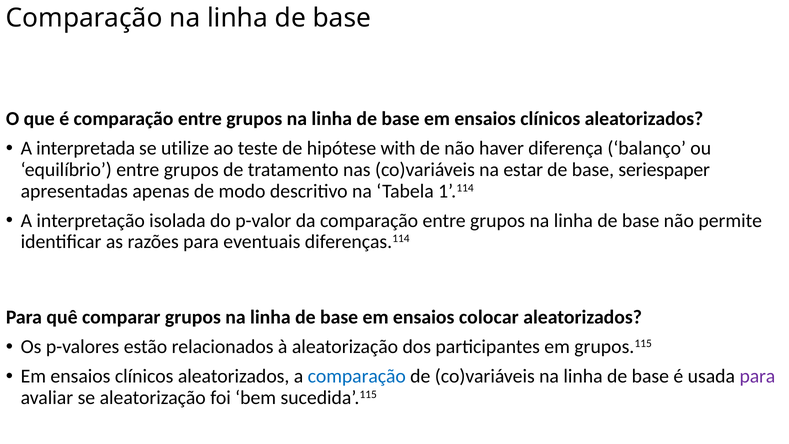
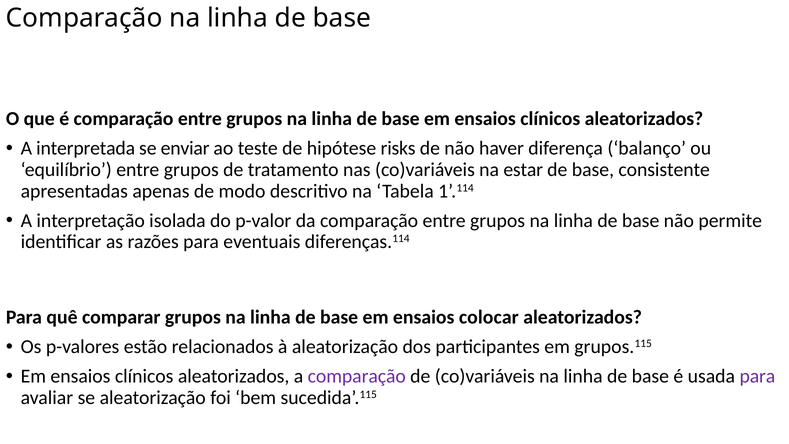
utilize: utilize -> enviar
with: with -> risks
seriespaper: seriespaper -> consistente
comparação at (357, 376) colour: blue -> purple
